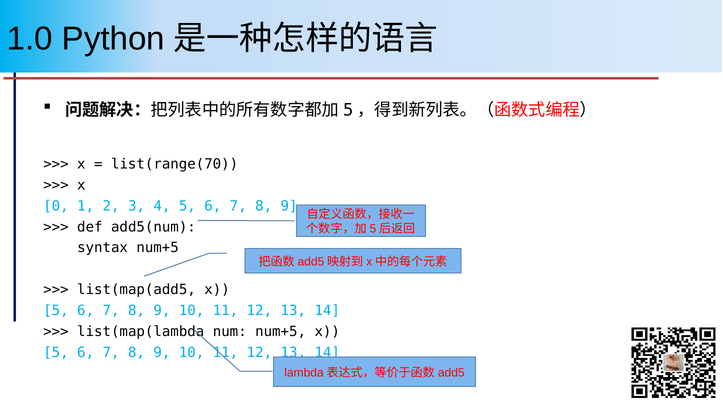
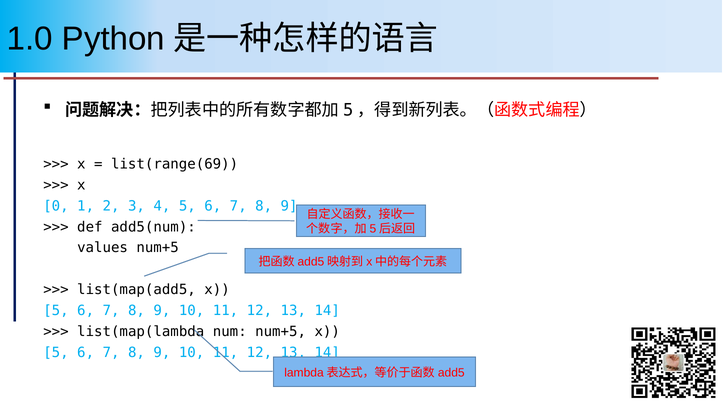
list(range(70: list(range(70 -> list(range(69
syntax: syntax -> values
